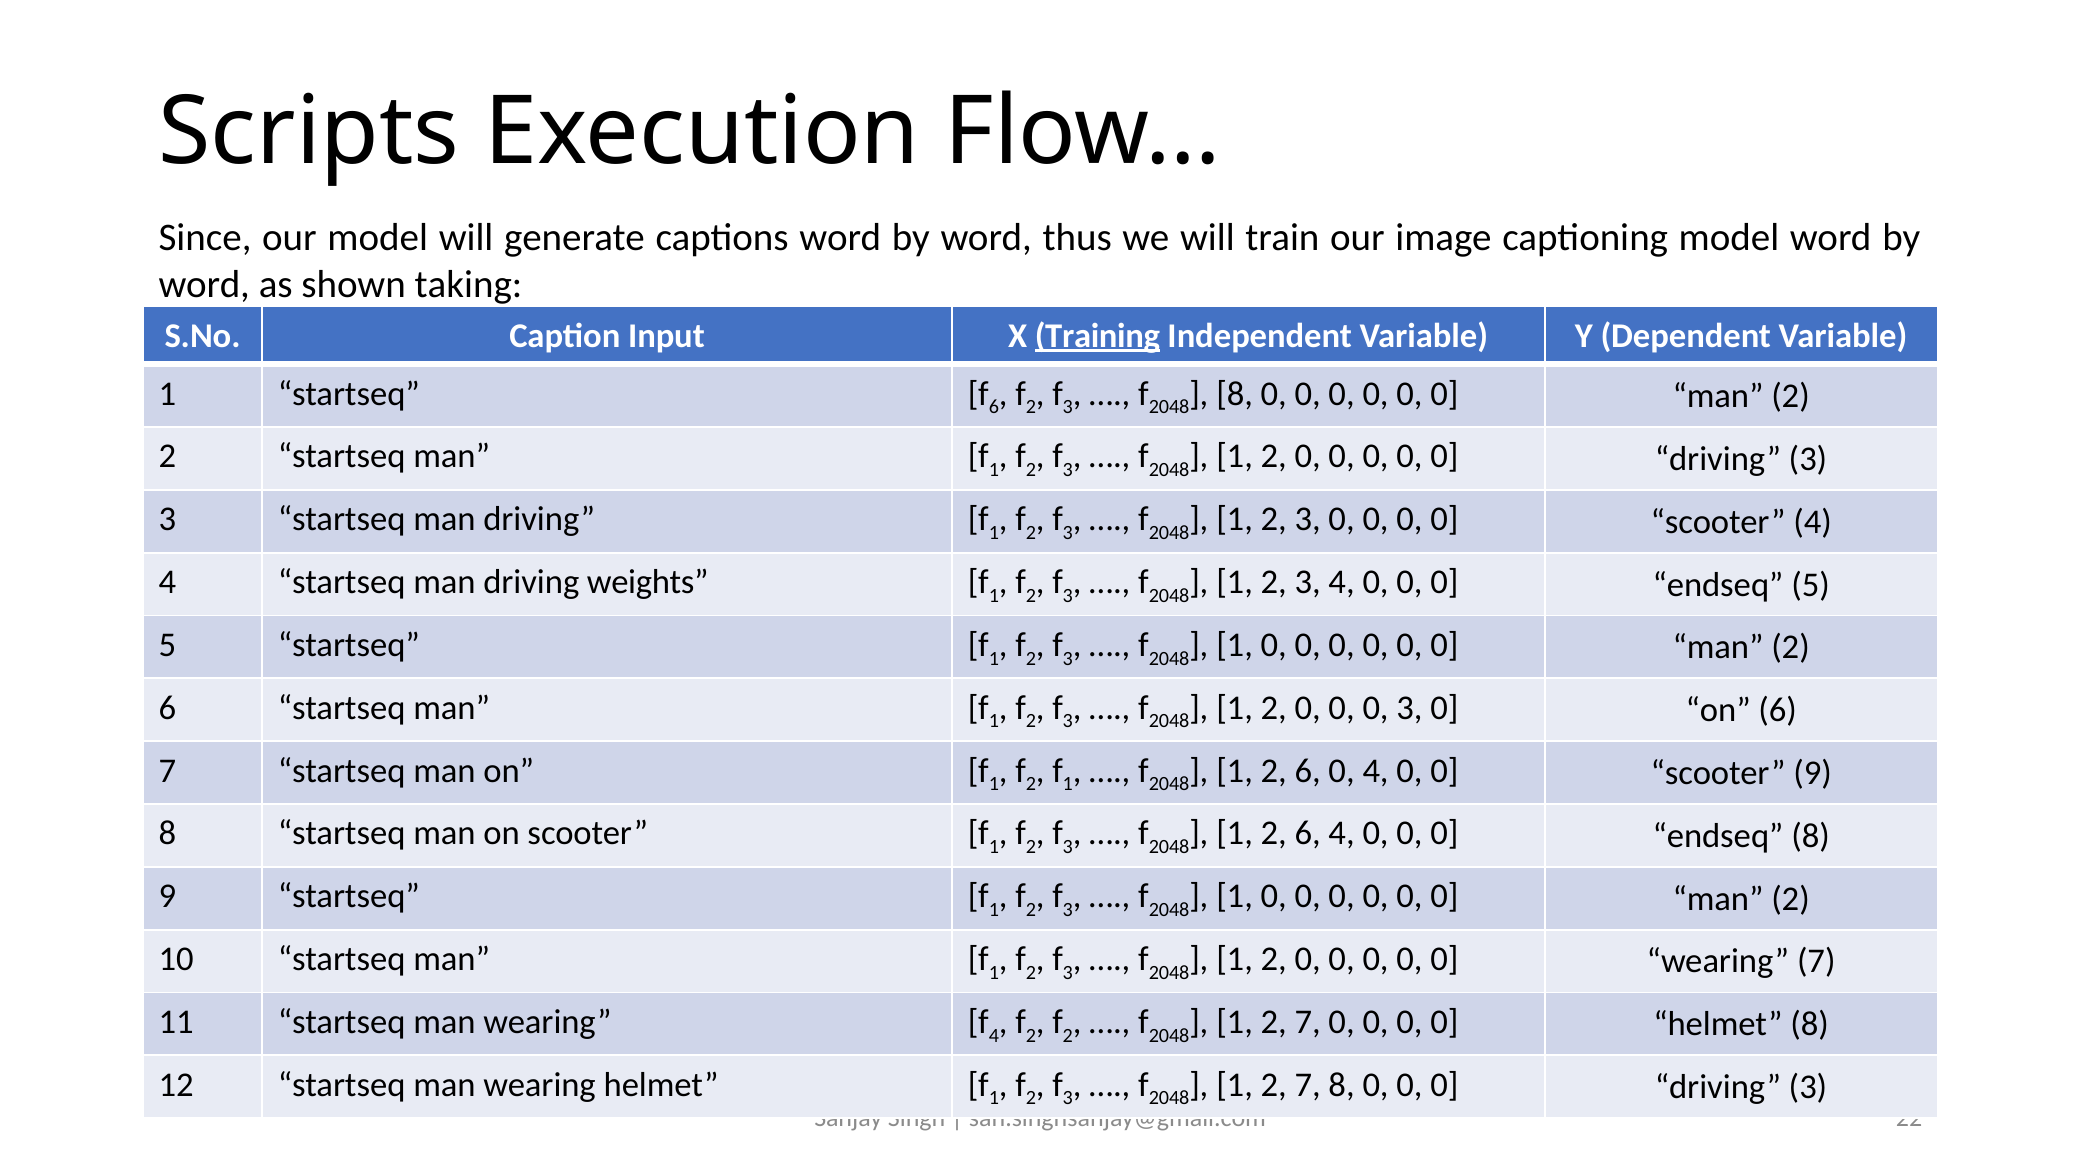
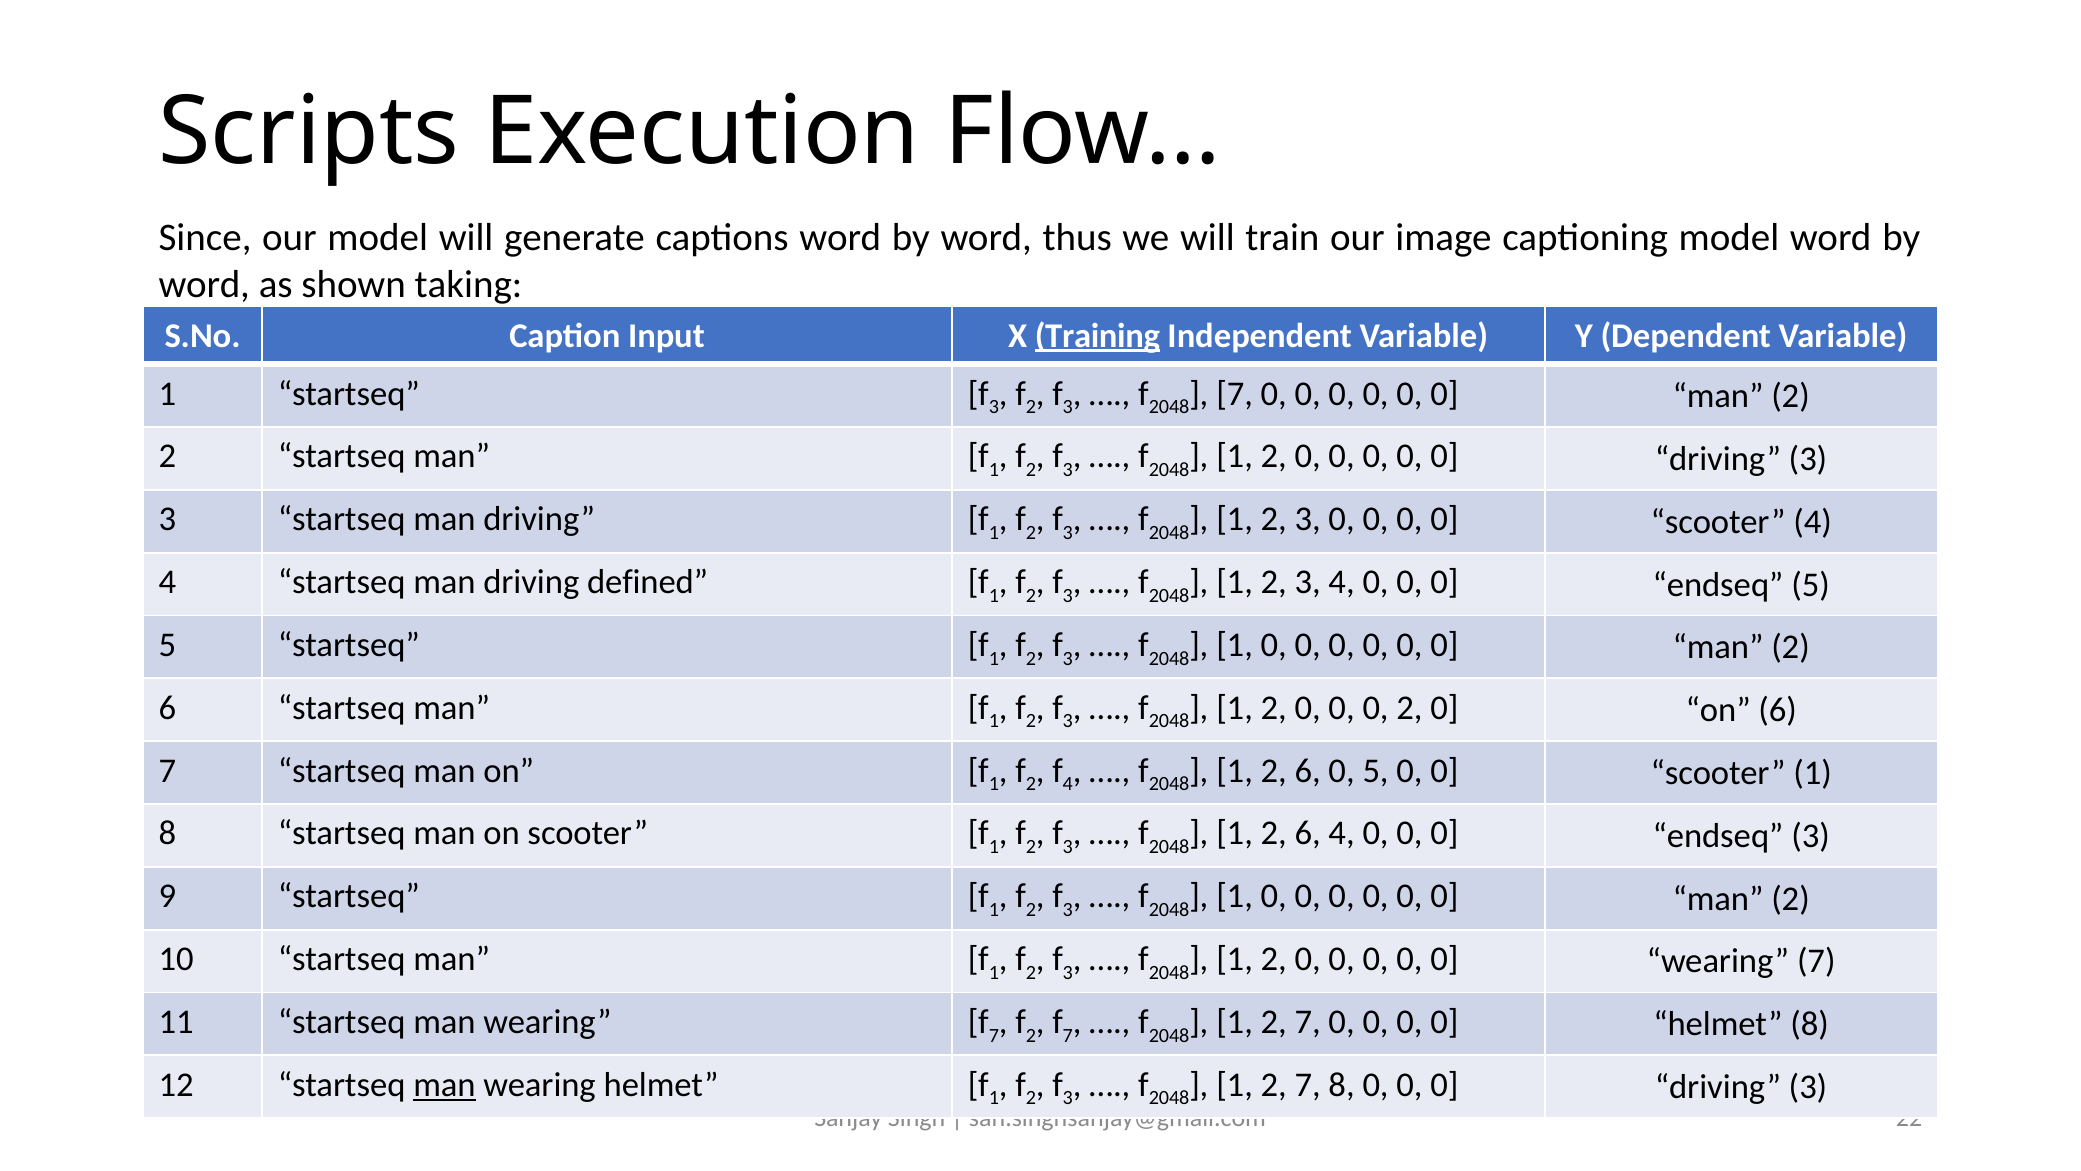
6 at (994, 407): 6 -> 3
8 at (1235, 394): 8 -> 7
weights: weights -> defined
0 3: 3 -> 2
1 at (1068, 784): 1 -> 4
0 4: 4 -> 5
scooter 9: 9 -> 1
endseq 8: 8 -> 3
4 at (994, 1035): 4 -> 7
2 at (1068, 1035): 2 -> 7
man at (444, 1084) underline: none -> present
